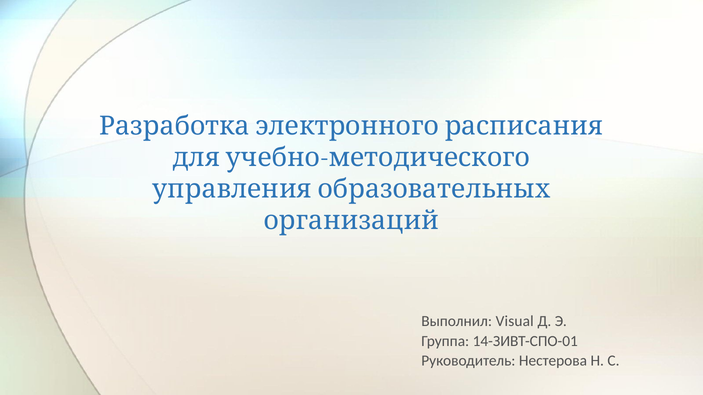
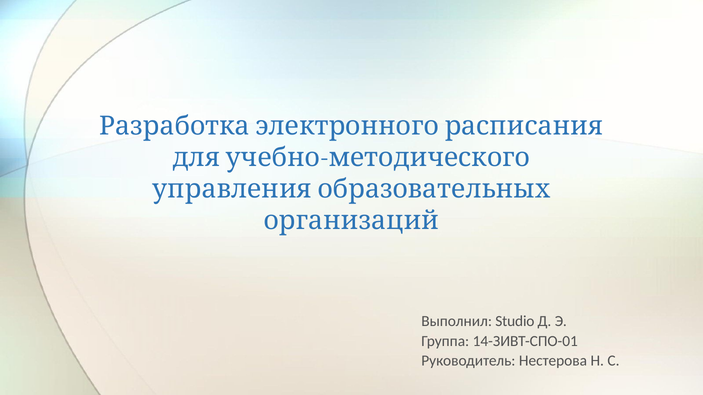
Visual: Visual -> Studio
